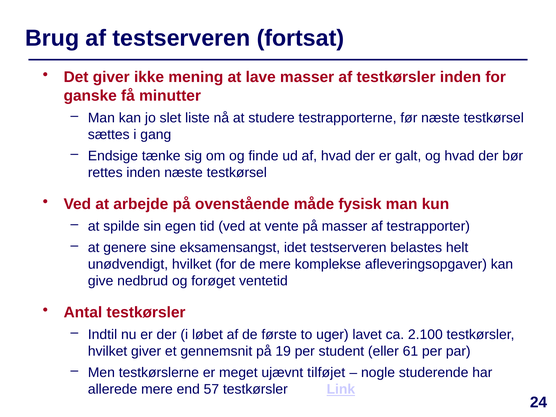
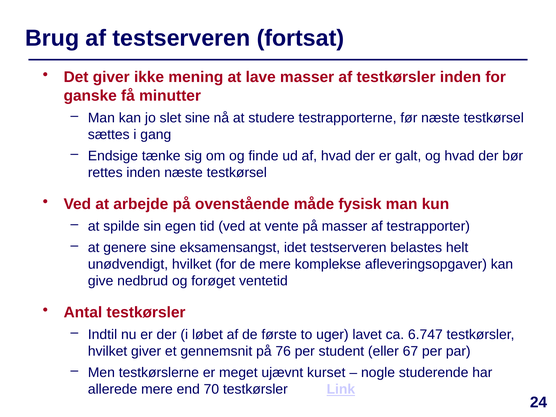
slet liste: liste -> sine
2.100: 2.100 -> 6.747
19: 19 -> 76
61: 61 -> 67
tilføjet: tilføjet -> kurset
57: 57 -> 70
